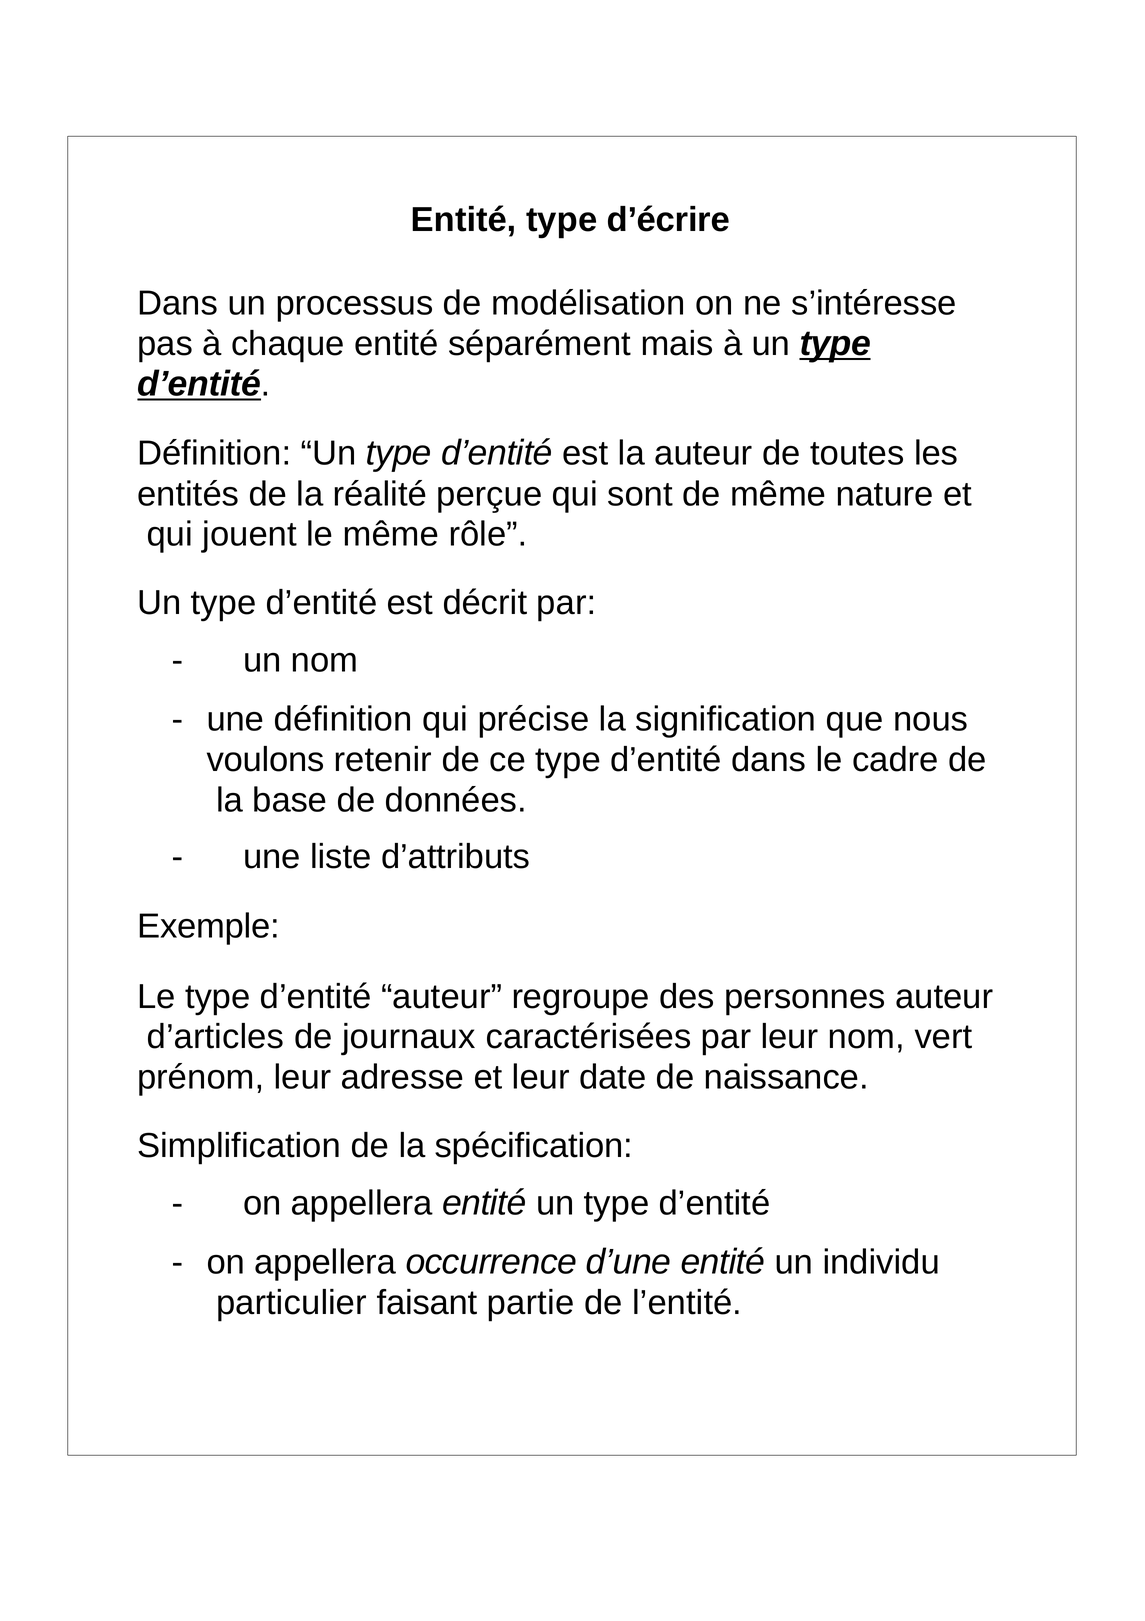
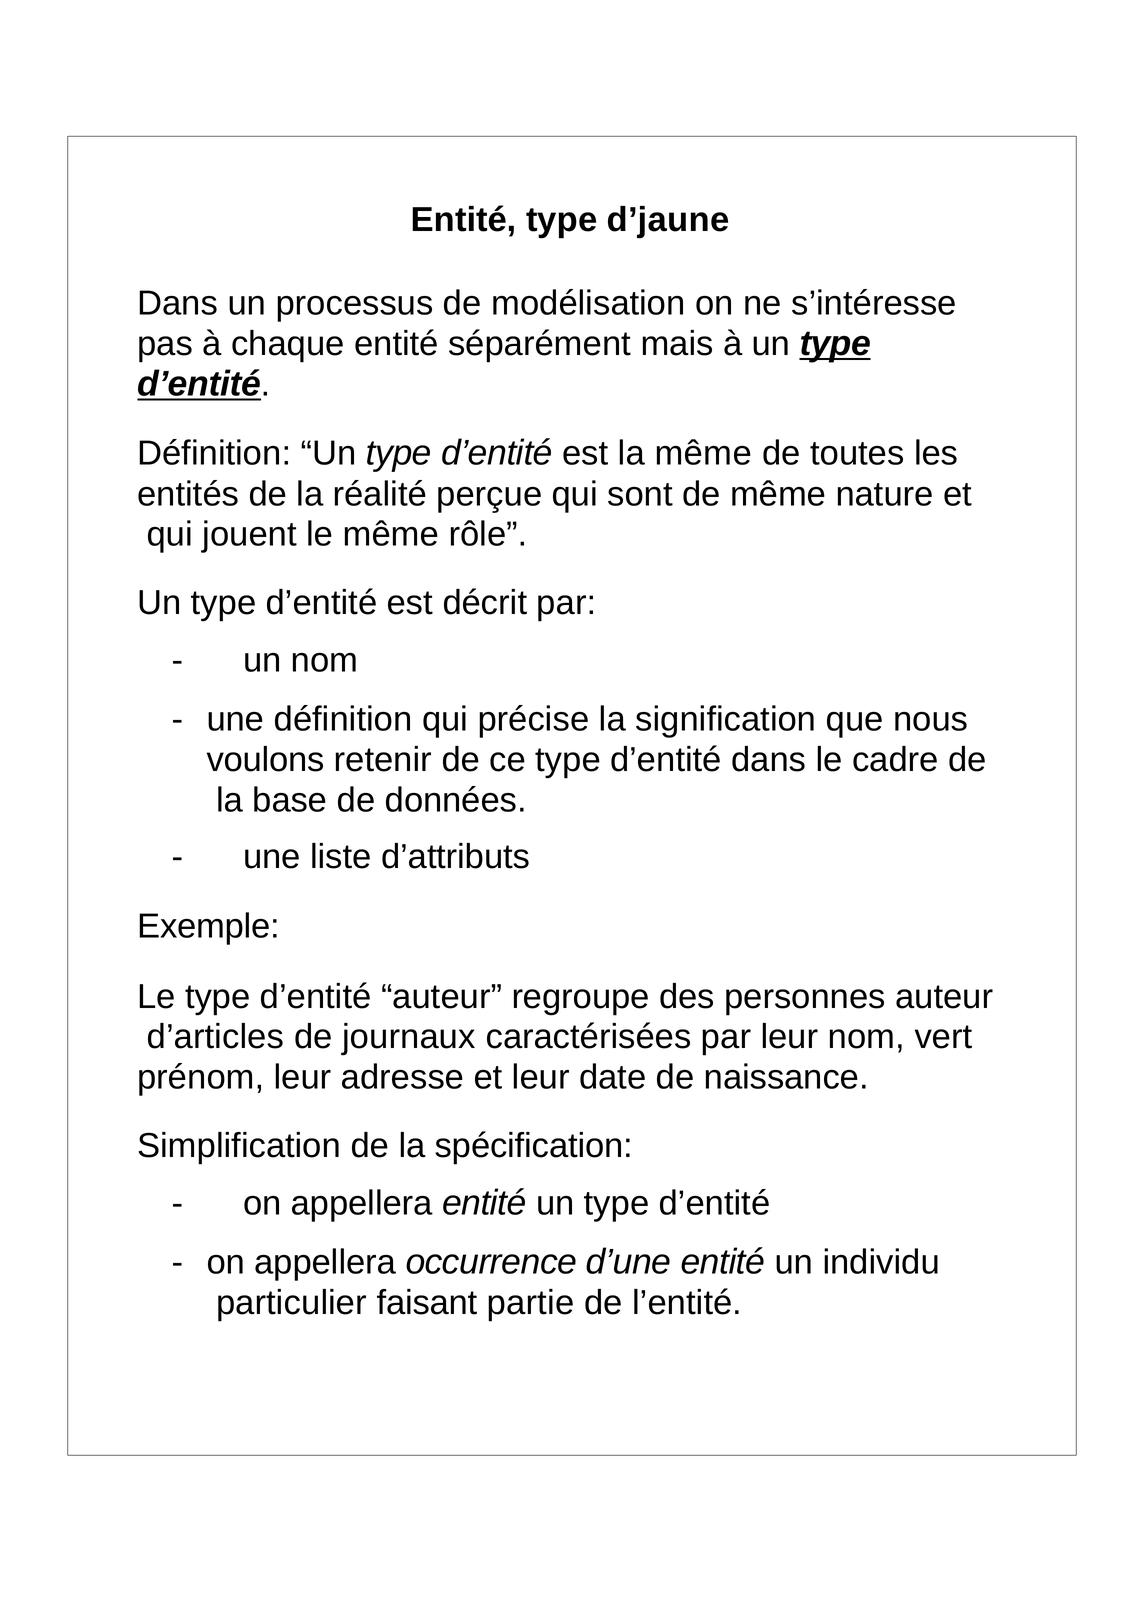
d’écrire: d’écrire -> d’jaune
la auteur: auteur -> même
